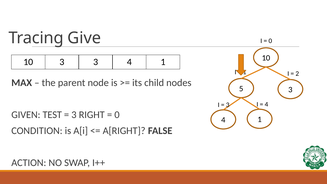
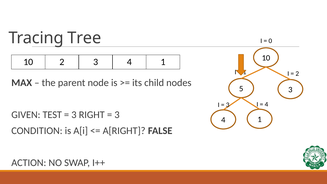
Give: Give -> Tree
10 3: 3 -> 2
0 at (117, 115): 0 -> 3
